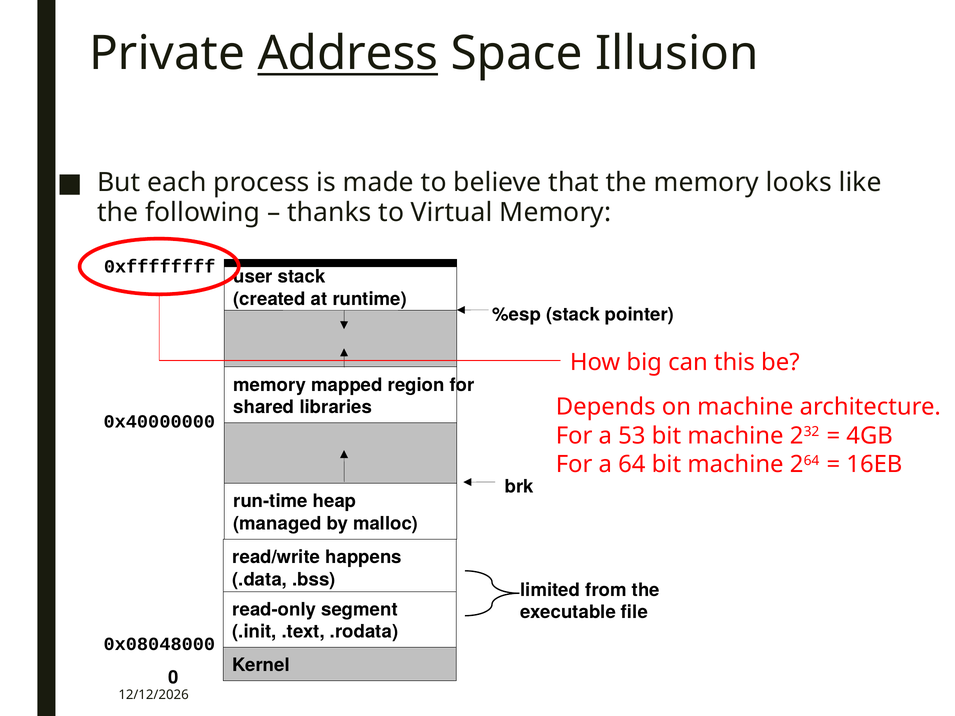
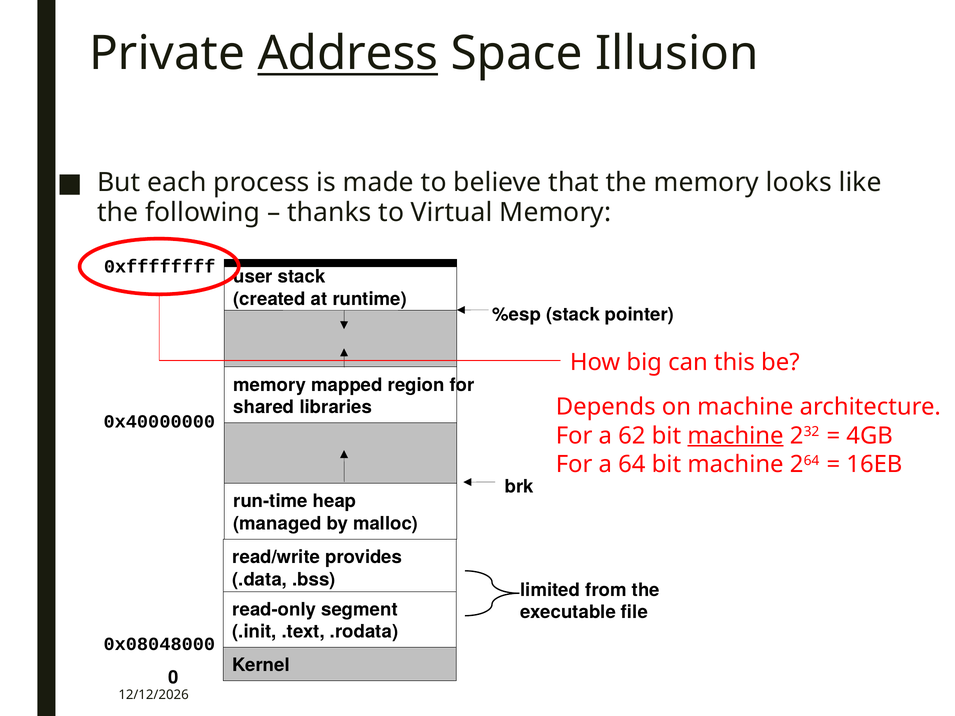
53: 53 -> 62
machine at (735, 436) underline: none -> present
happens: happens -> provides
